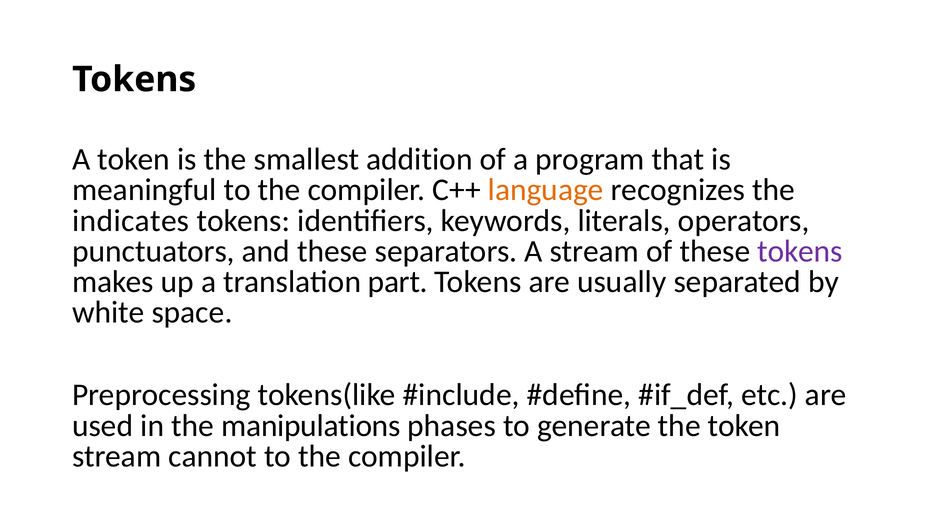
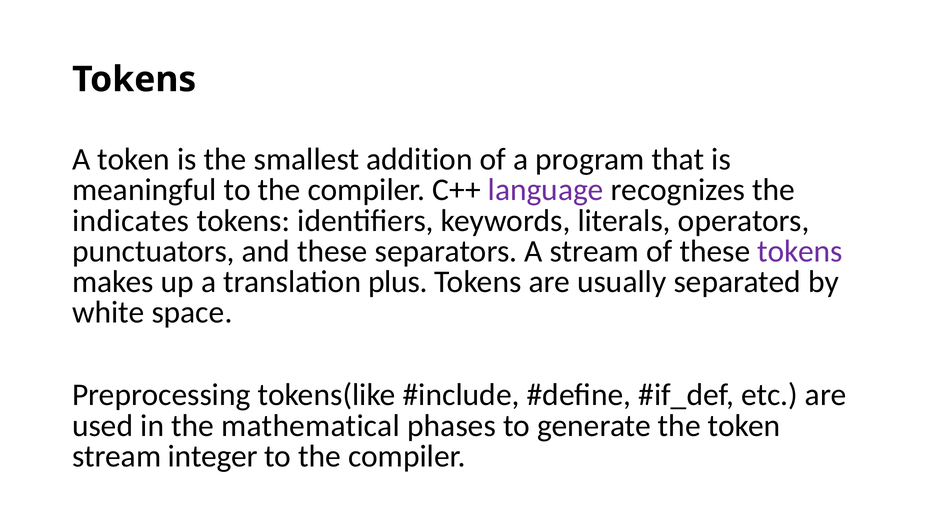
language colour: orange -> purple
part: part -> plus
manipulations: manipulations -> mathematical
cannot: cannot -> integer
